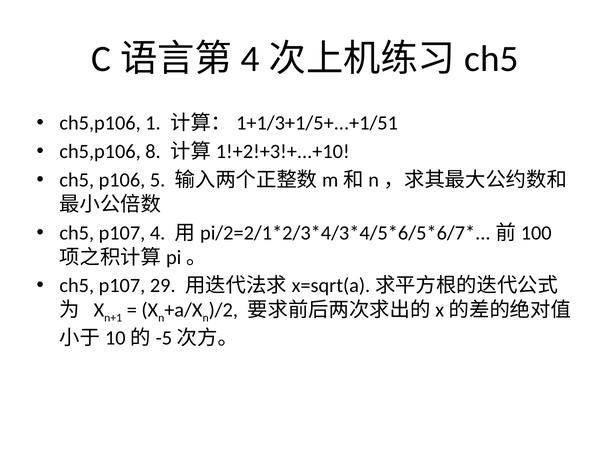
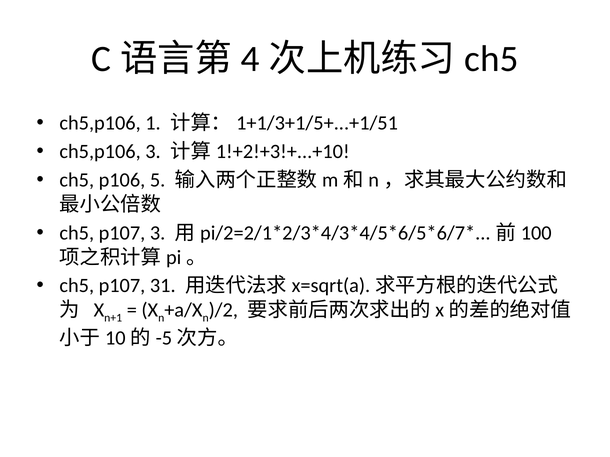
ch5,p106 8: 8 -> 3
p107 4: 4 -> 3
29: 29 -> 31
